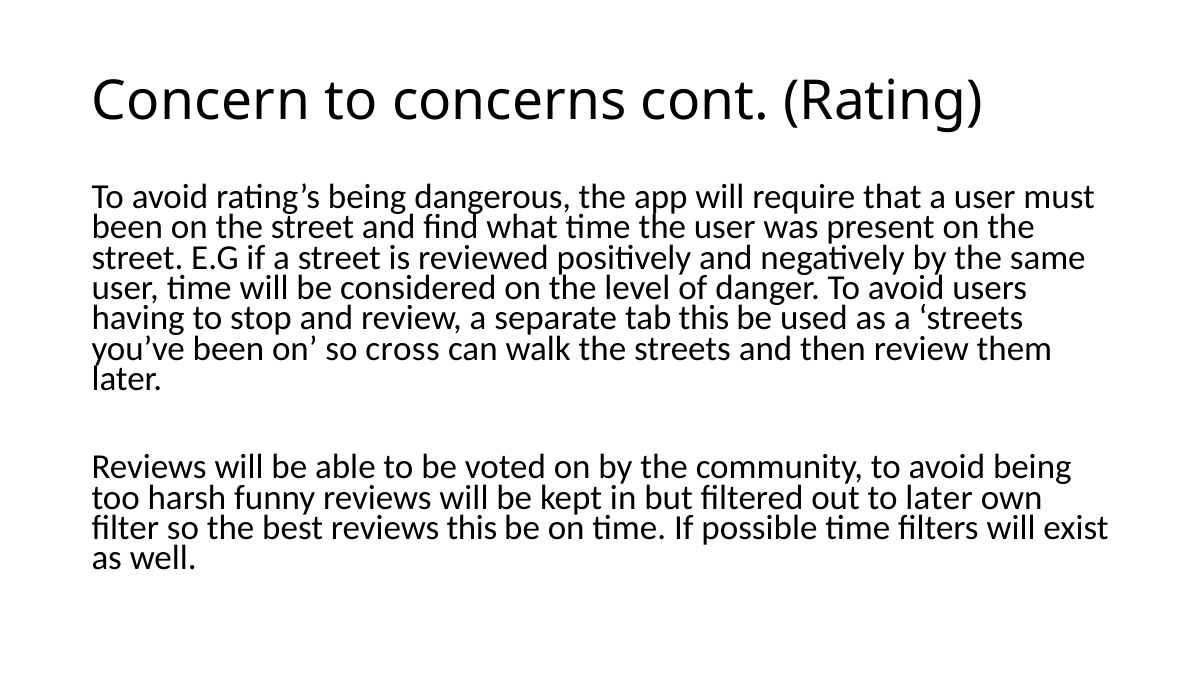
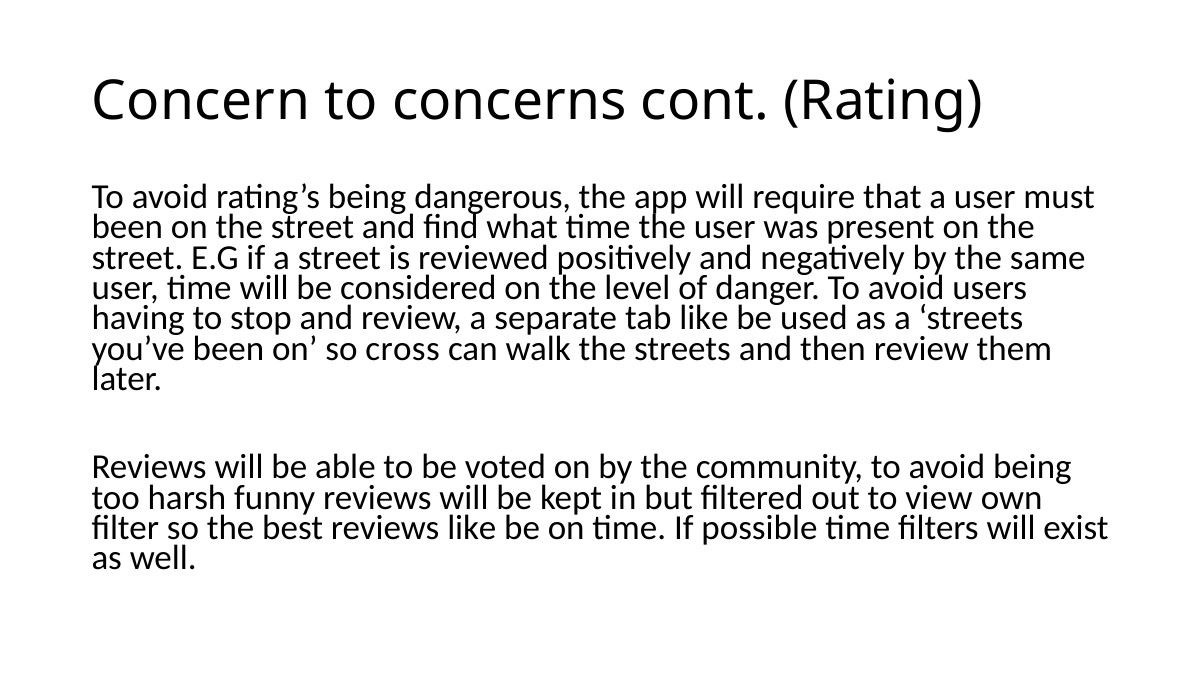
tab this: this -> like
to later: later -> view
reviews this: this -> like
